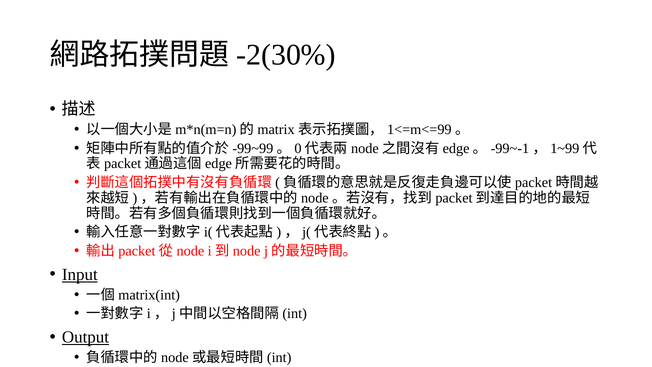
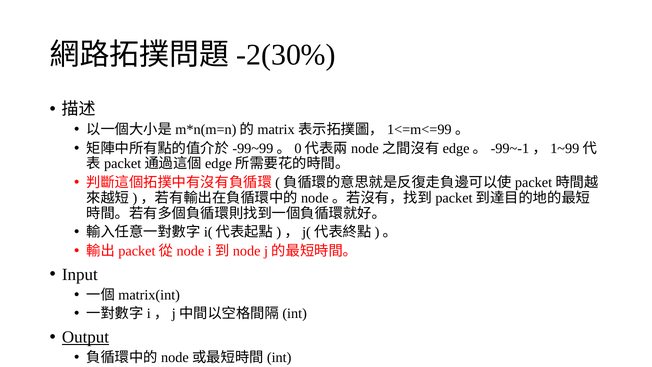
Input underline: present -> none
